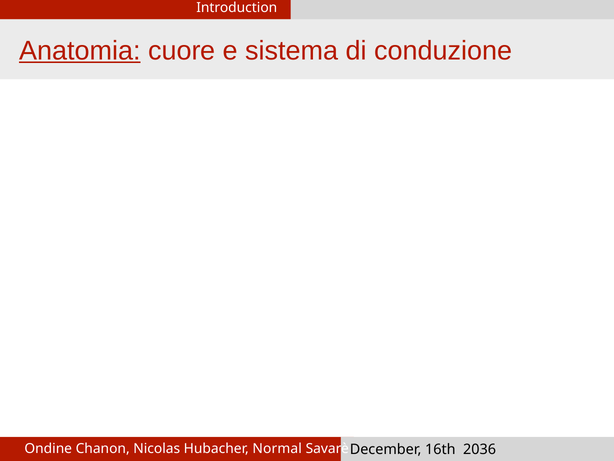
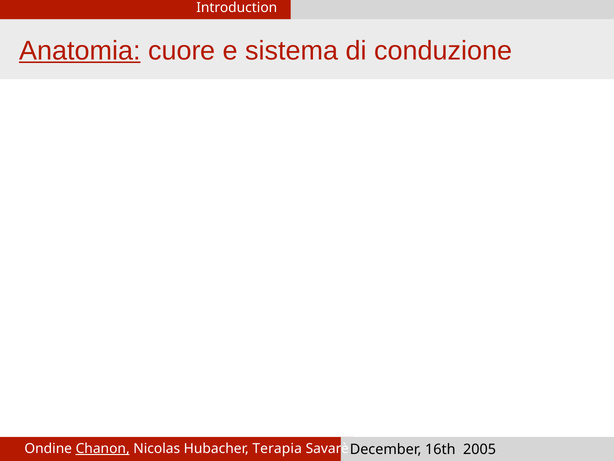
Chanon underline: none -> present
Normal: Normal -> Terapia
2036: 2036 -> 2005
